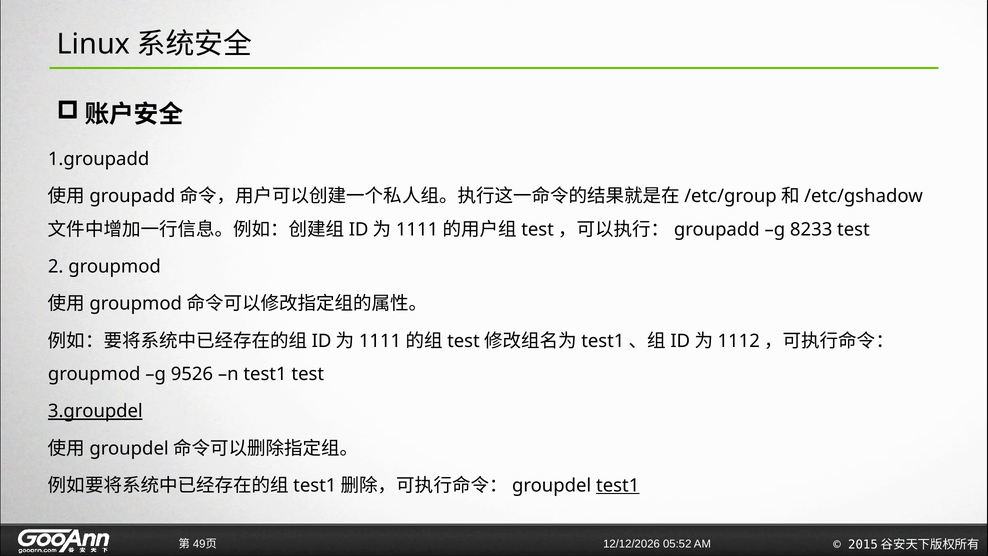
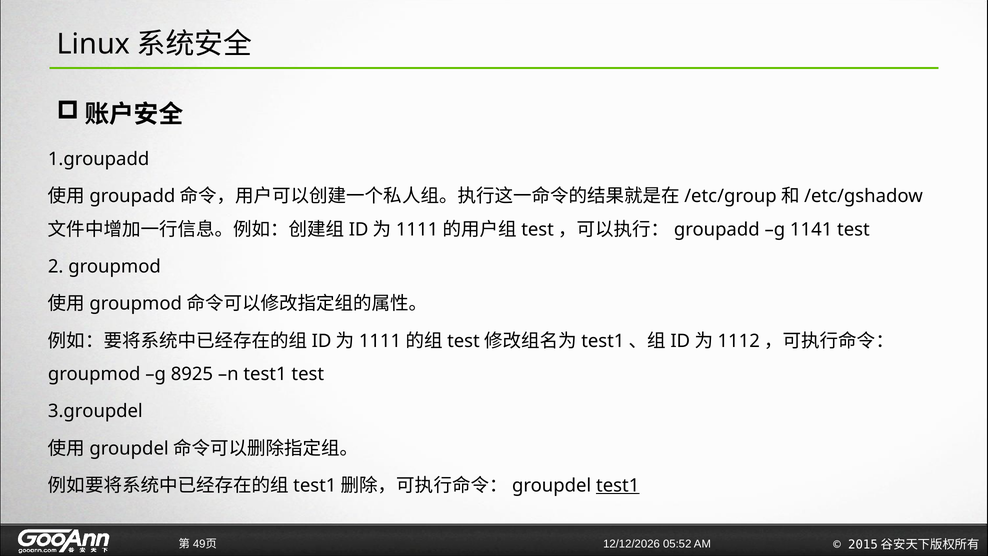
8233: 8233 -> 1141
9526: 9526 -> 8925
3.groupdel underline: present -> none
